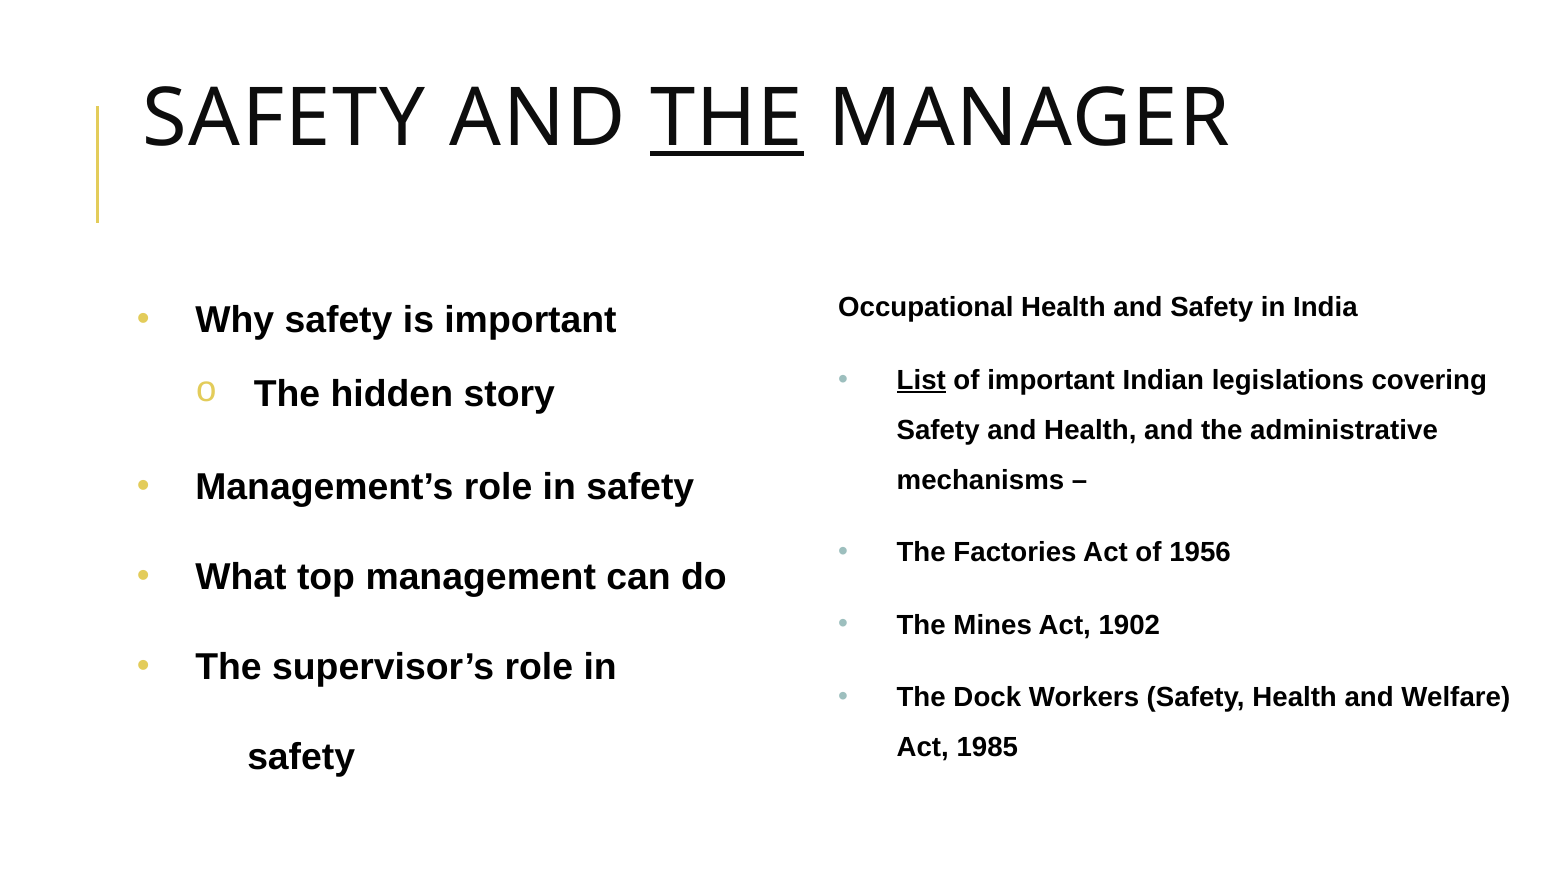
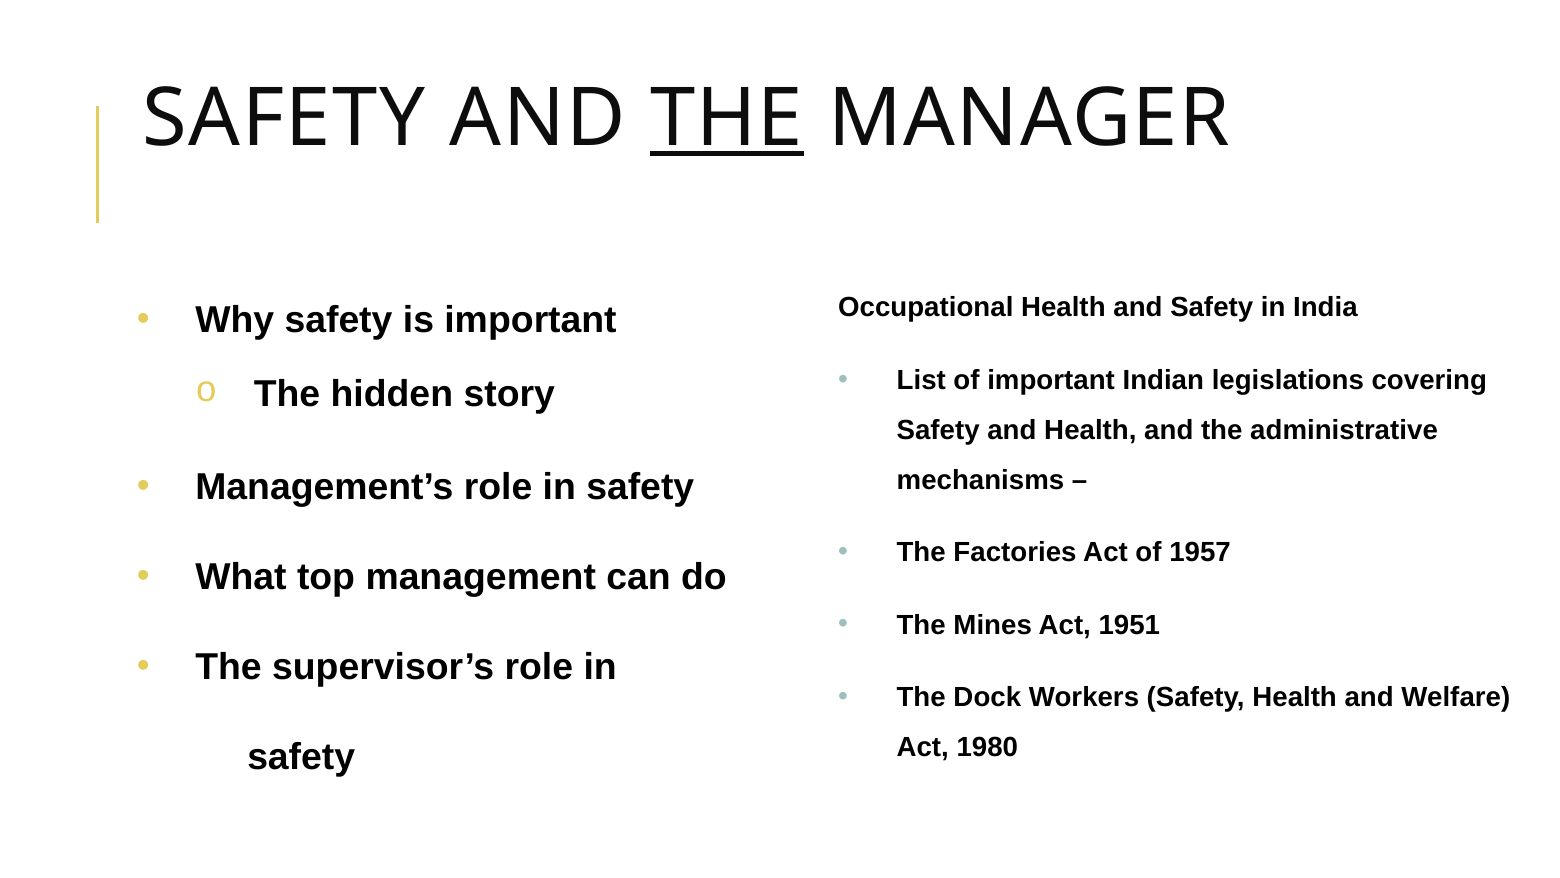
List underline: present -> none
1956: 1956 -> 1957
1902: 1902 -> 1951
1985: 1985 -> 1980
